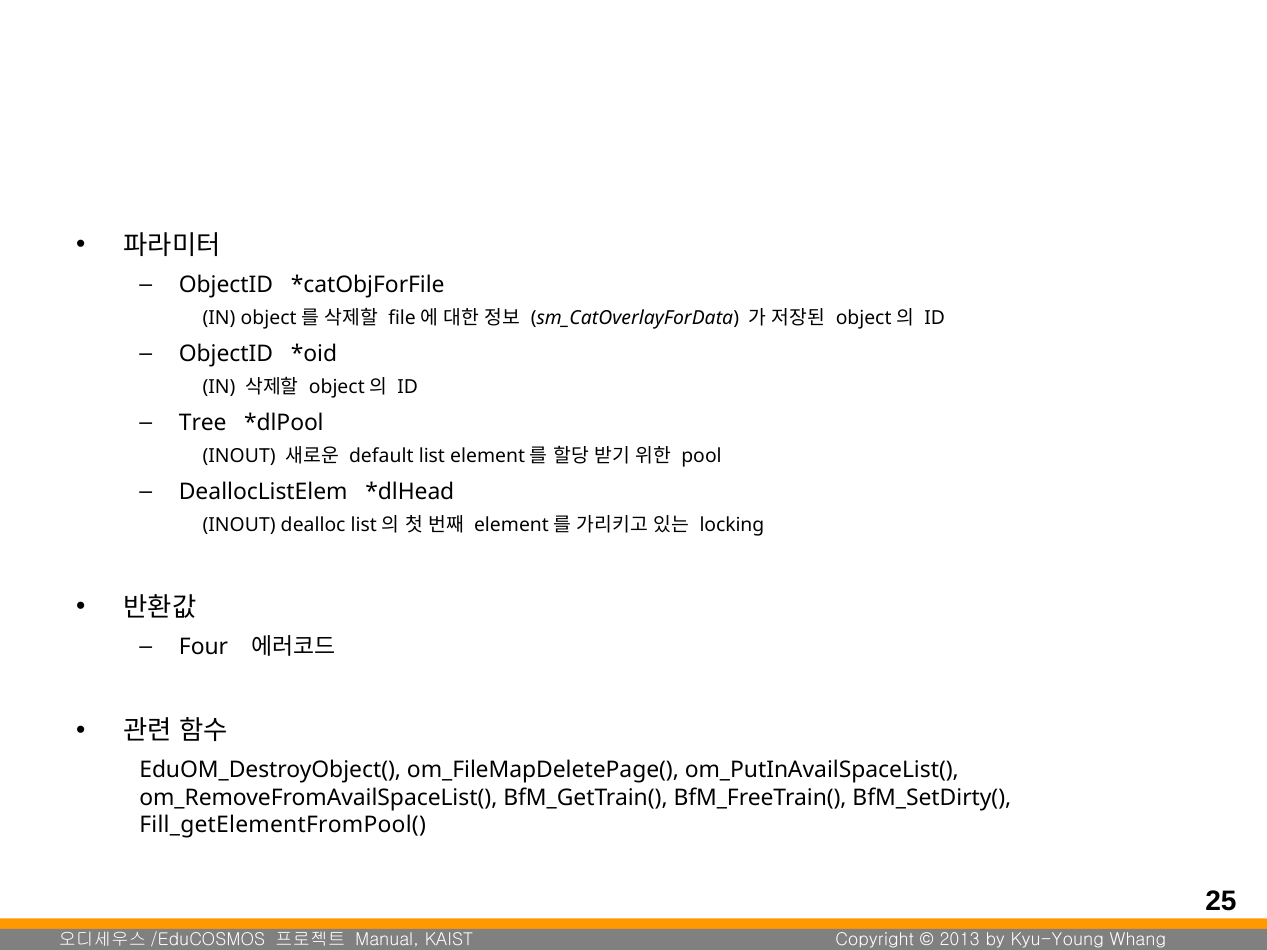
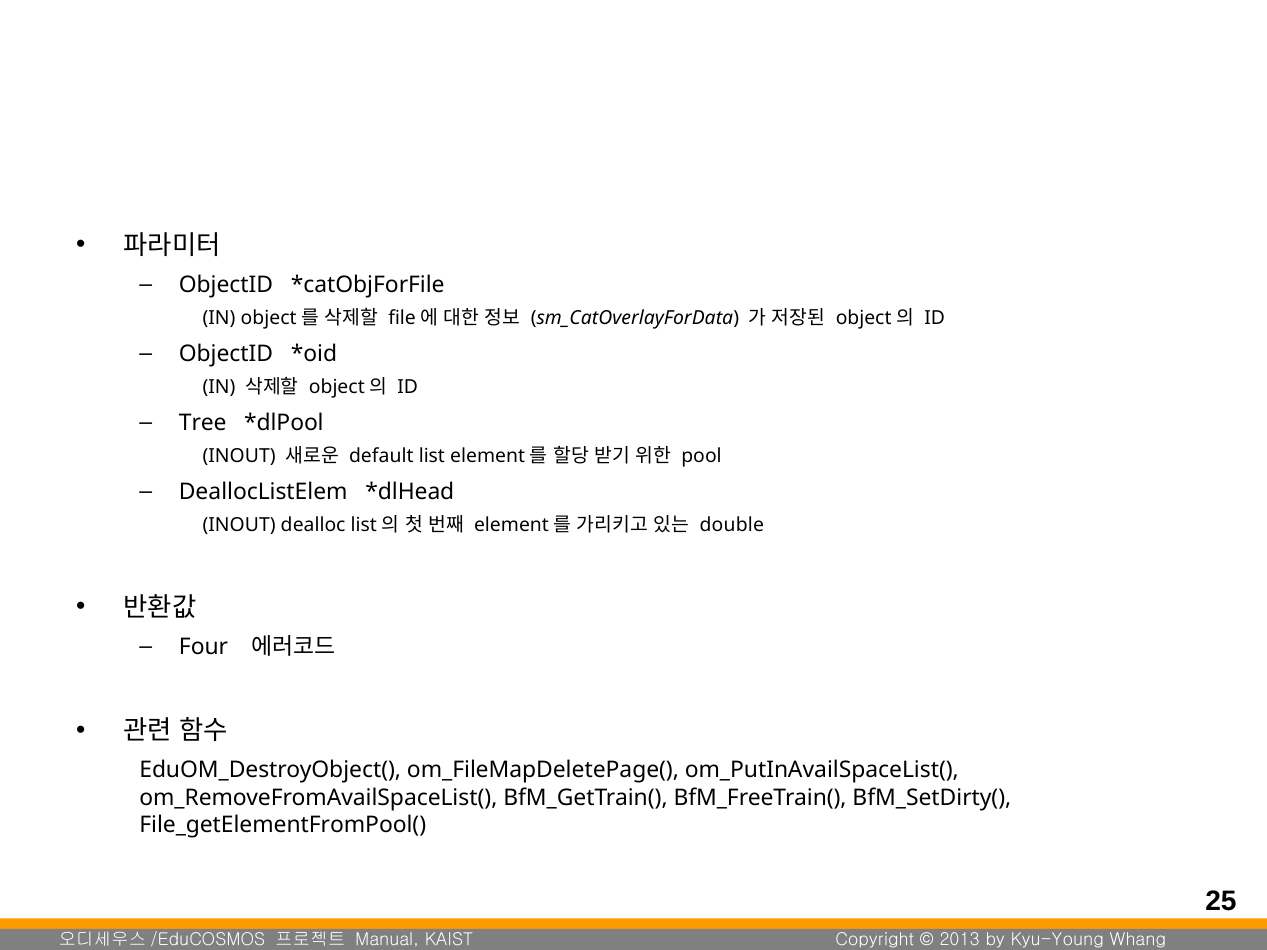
locking: locking -> double
Fill_getElementFromPool(: Fill_getElementFromPool( -> File_getElementFromPool(
